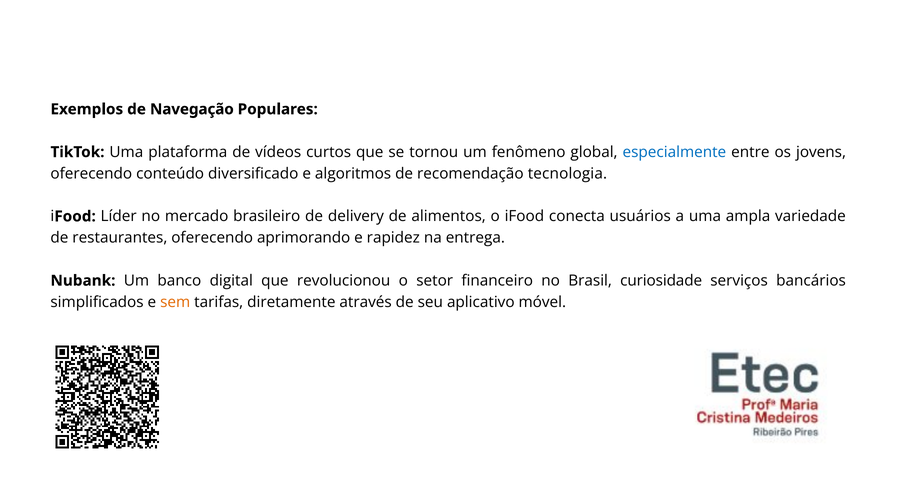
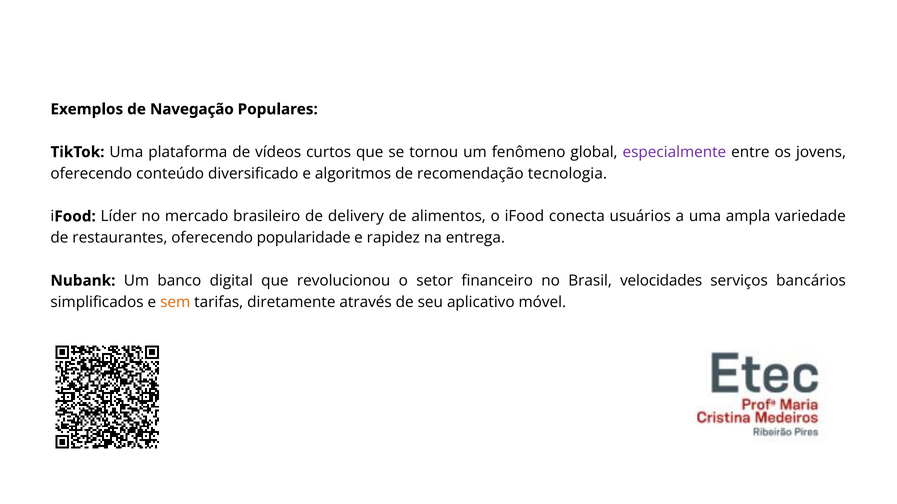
especialmente colour: blue -> purple
aprimorando: aprimorando -> popularidade
curiosidade: curiosidade -> velocidades
